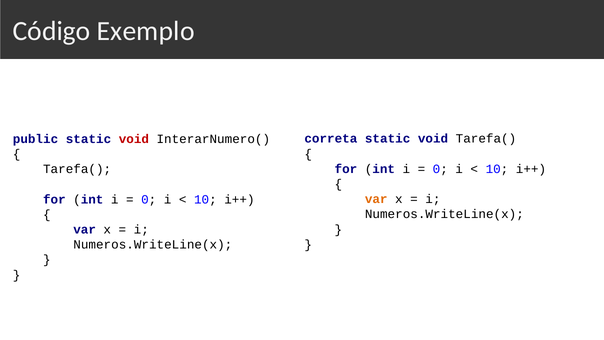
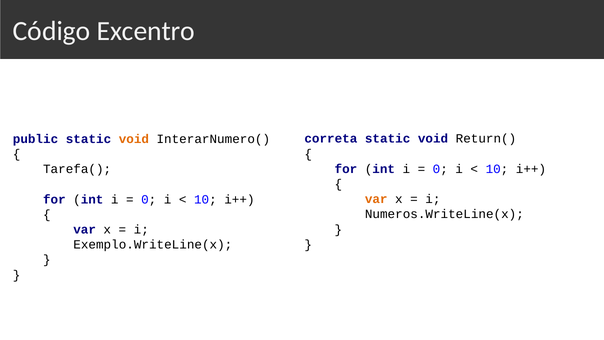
Exemplo: Exemplo -> Excentro
void Tarefa(: Tarefa( -> Return(
void at (134, 139) colour: red -> orange
Numeros.WriteLine(x at (153, 245): Numeros.WriteLine(x -> Exemplo.WriteLine(x
